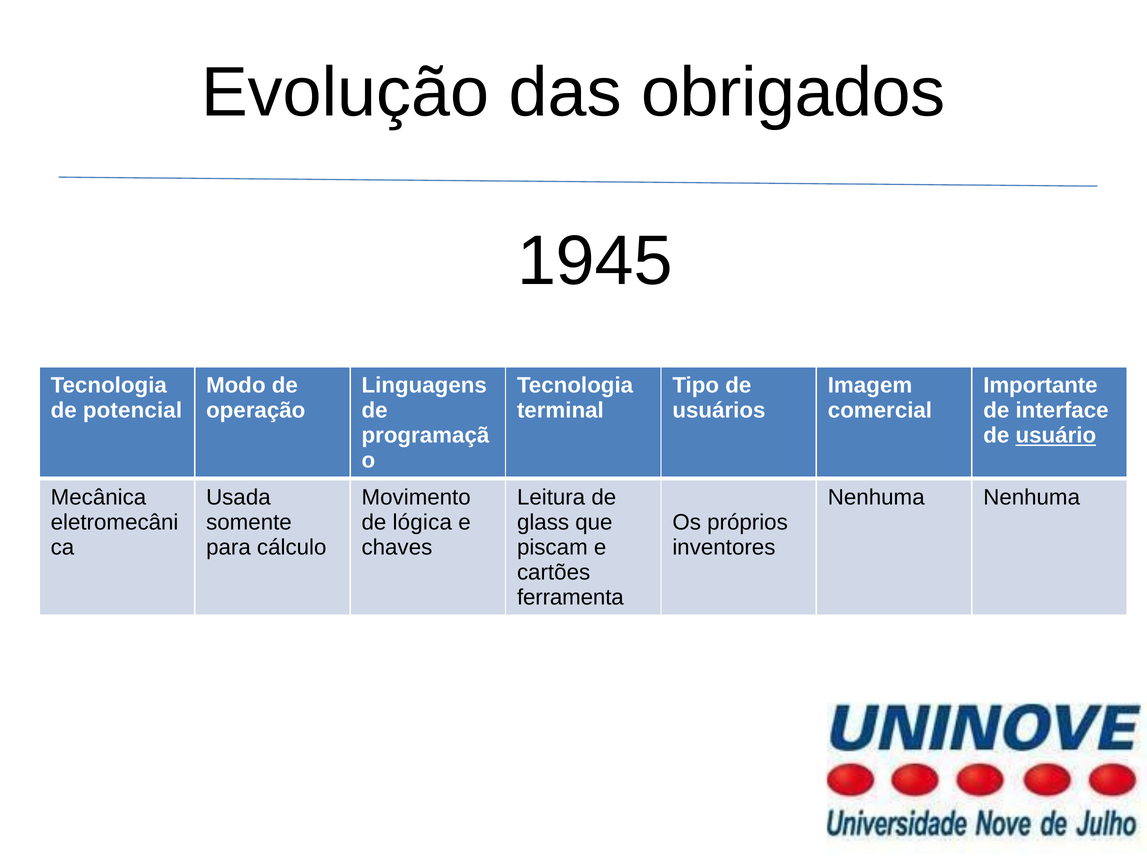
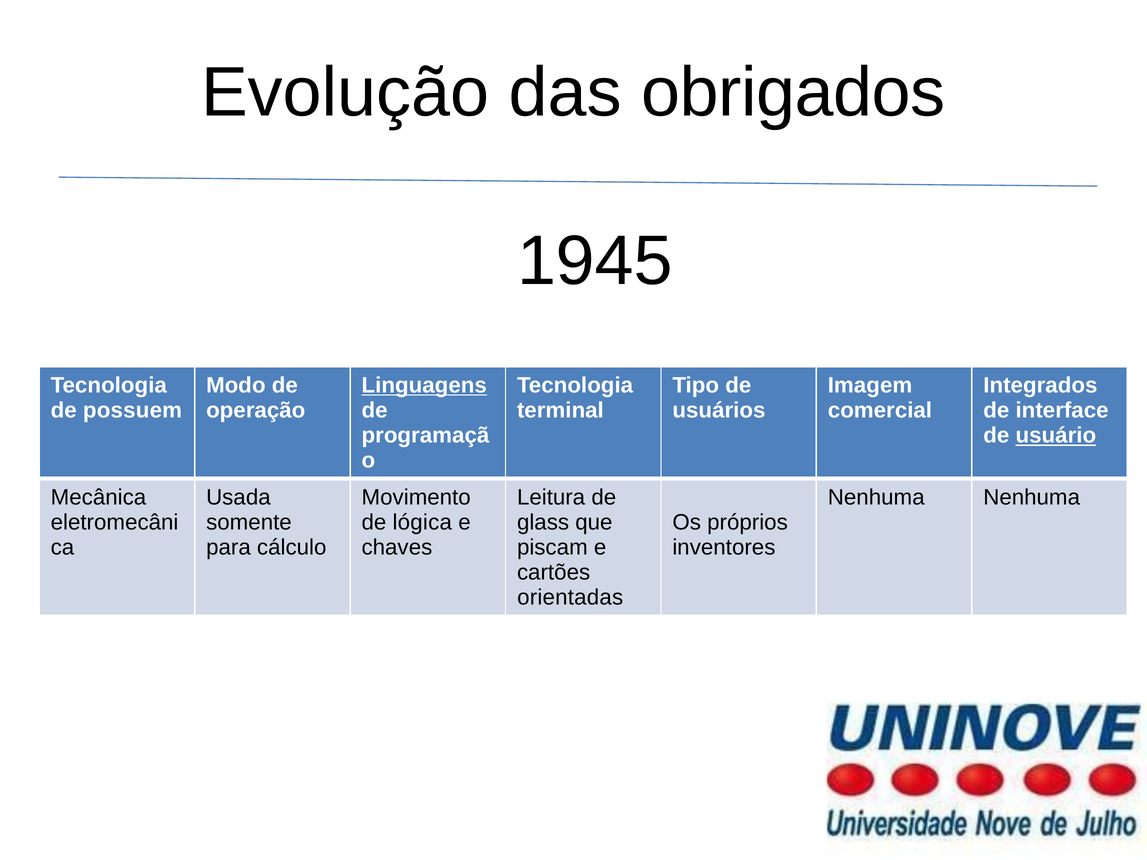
Linguagens underline: none -> present
Importante: Importante -> Integrados
potencial: potencial -> possuem
ferramenta: ferramenta -> orientadas
